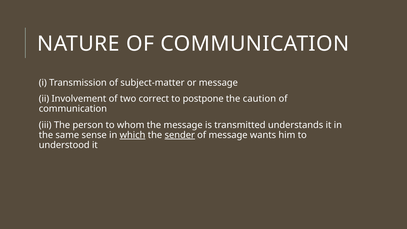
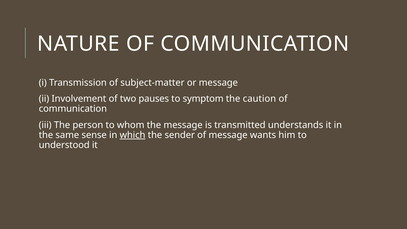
correct: correct -> pauses
postpone: postpone -> symptom
sender underline: present -> none
